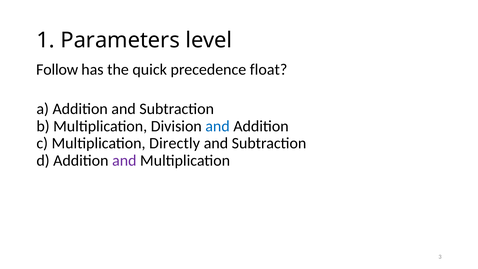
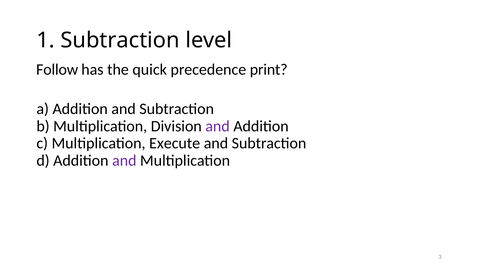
1 Parameters: Parameters -> Subtraction
float: float -> print
and at (218, 126) colour: blue -> purple
Directly: Directly -> Execute
